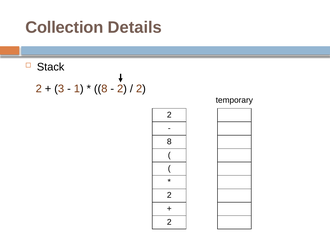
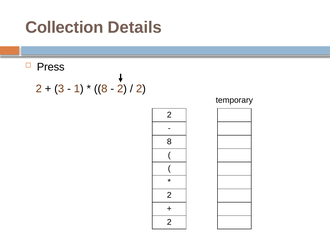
Stack: Stack -> Press
